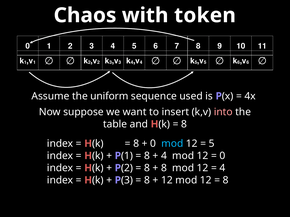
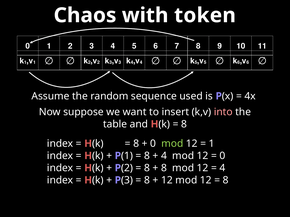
uniform: uniform -> random
mod at (172, 144) colour: light blue -> light green
5 at (212, 144): 5 -> 1
